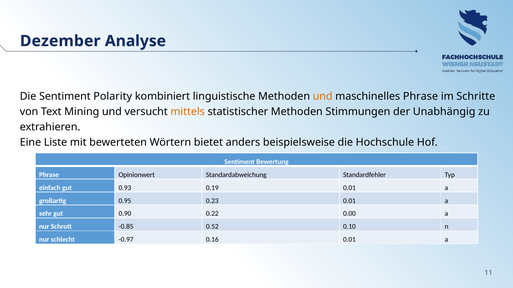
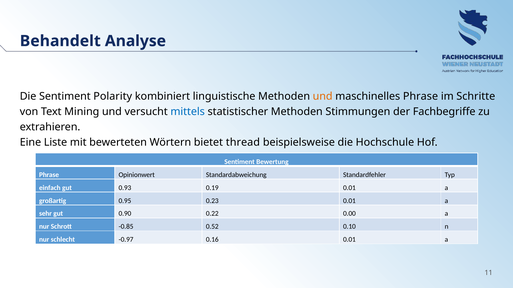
Dezember: Dezember -> Behandelt
mittels colour: orange -> blue
Unabhängig: Unabhängig -> Fachbegriffe
anders: anders -> thread
